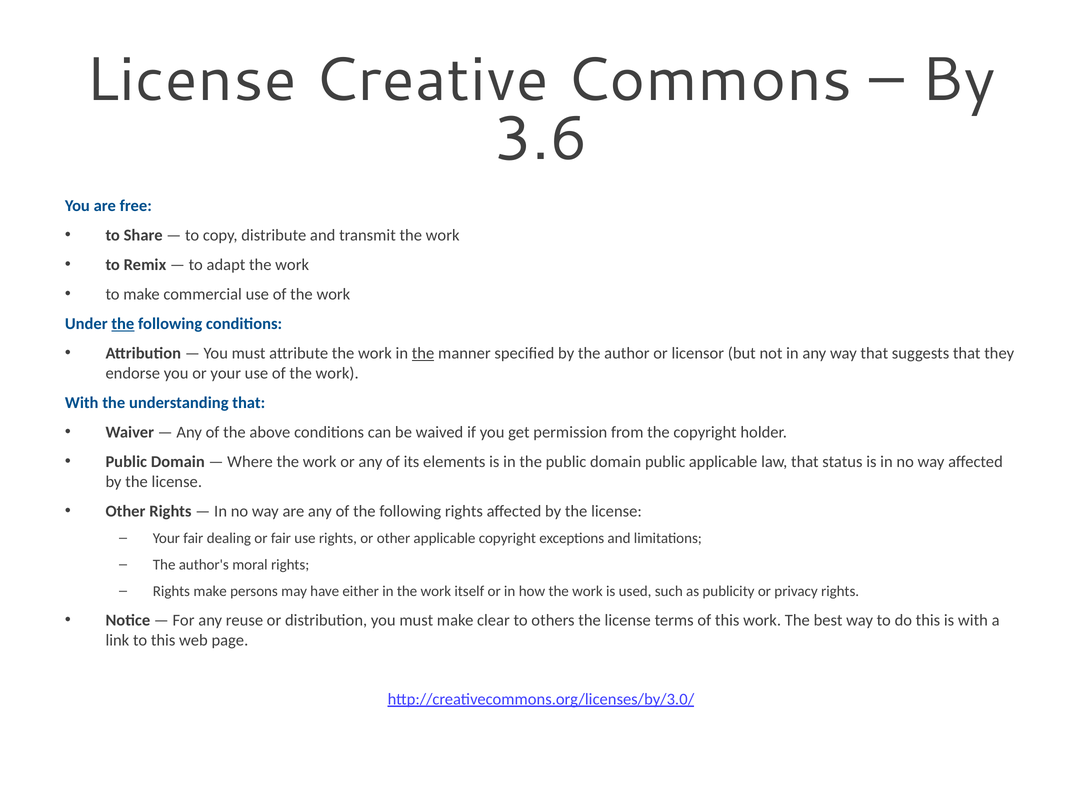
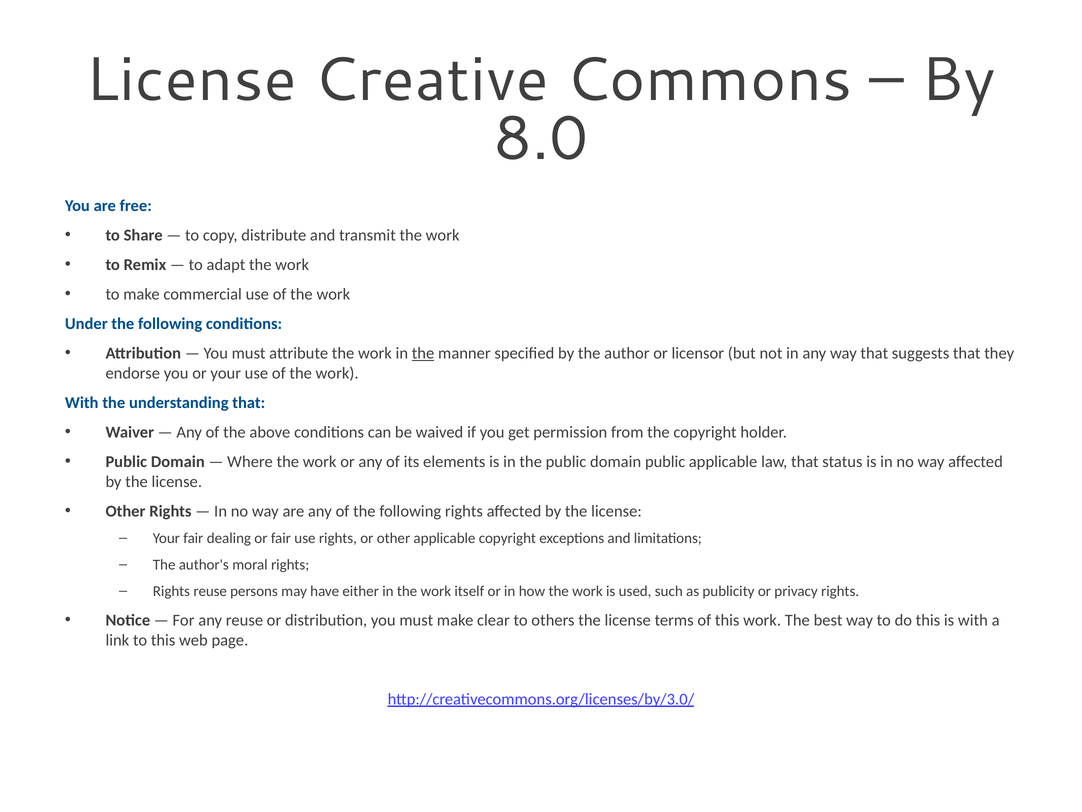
3.6: 3.6 -> 8.0
the at (123, 324) underline: present -> none
Rights make: make -> reuse
